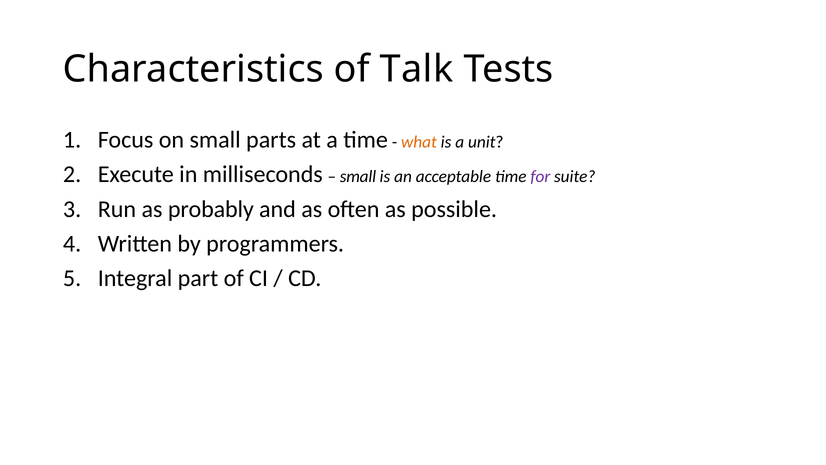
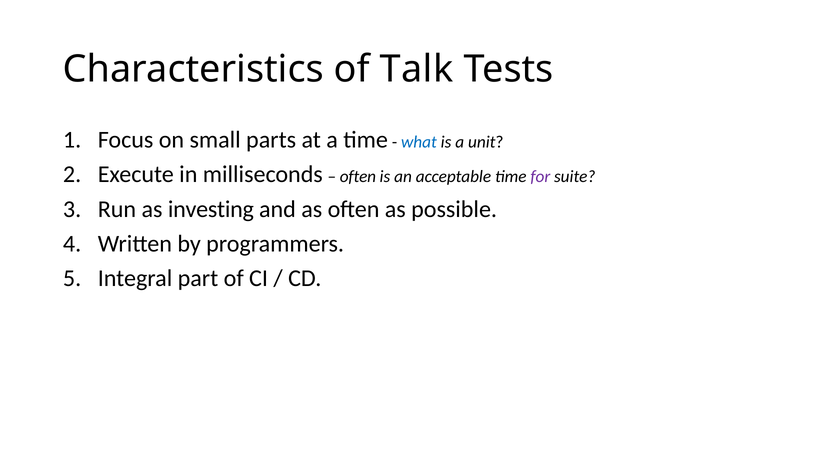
what colour: orange -> blue
small at (358, 177): small -> often
probably: probably -> investing
